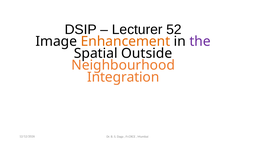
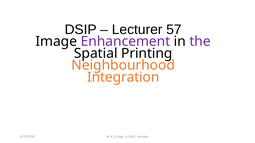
52: 52 -> 57
Enhancement colour: orange -> purple
Outside: Outside -> Printing
